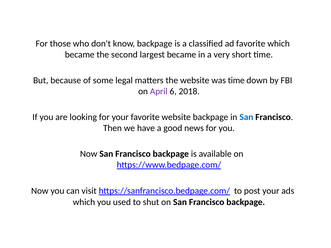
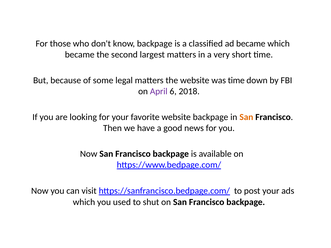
ad favorite: favorite -> became
largest became: became -> matters
San at (246, 117) colour: blue -> orange
